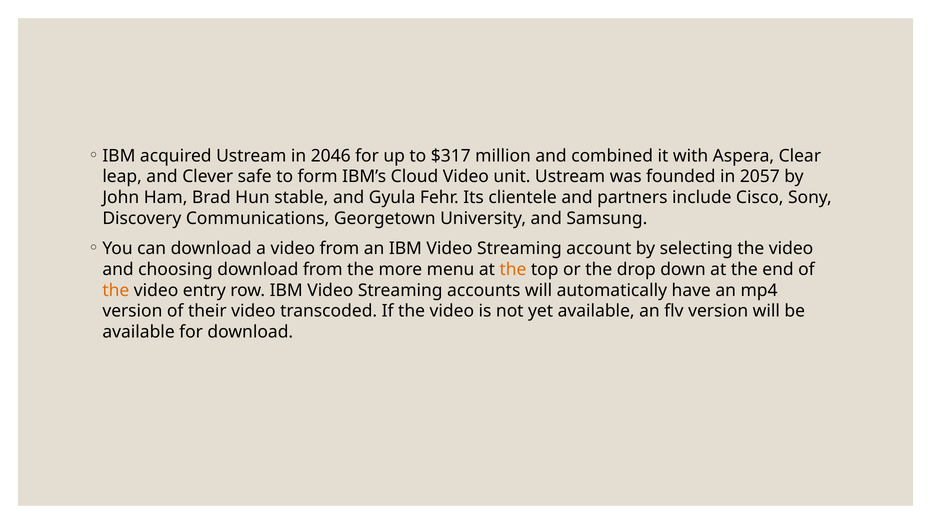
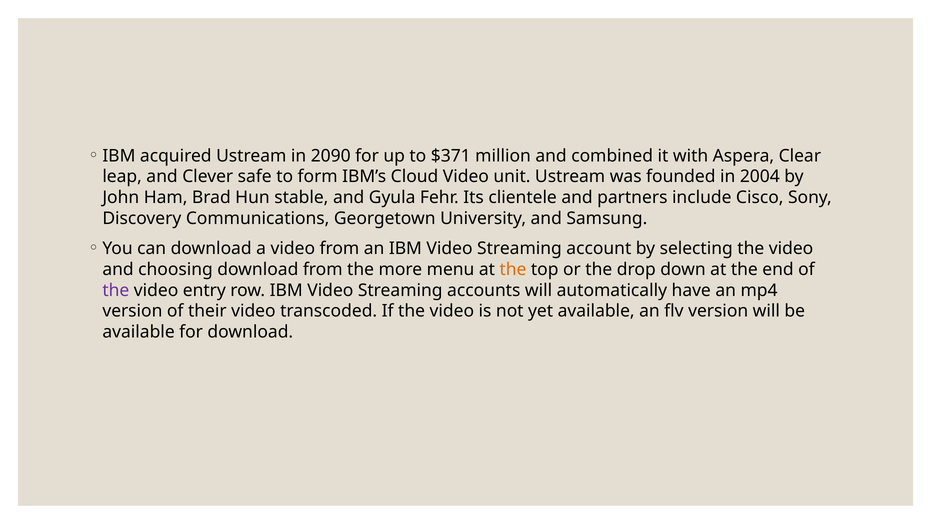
2046: 2046 -> 2090
$317: $317 -> $371
2057: 2057 -> 2004
the at (116, 290) colour: orange -> purple
